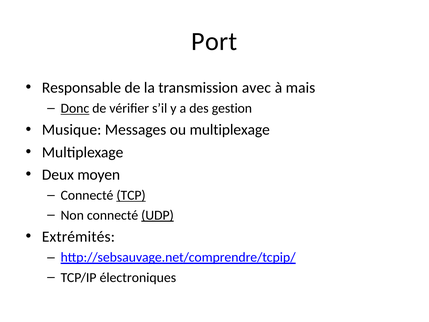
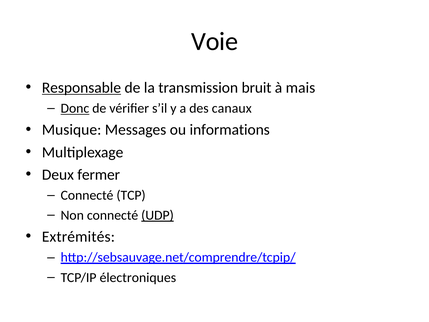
Port: Port -> Voie
Responsable underline: none -> present
avec: avec -> bruit
gestion: gestion -> canaux
ou multiplexage: multiplexage -> informations
moyen: moyen -> fermer
TCP underline: present -> none
